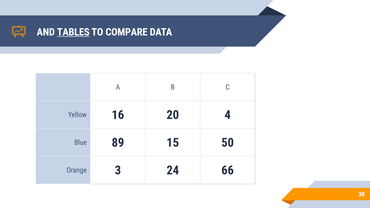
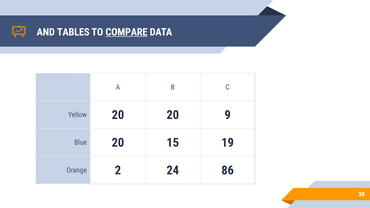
TABLES underline: present -> none
COMPARE underline: none -> present
Yellow 16: 16 -> 20
4: 4 -> 9
Blue 89: 89 -> 20
50: 50 -> 19
3: 3 -> 2
66: 66 -> 86
